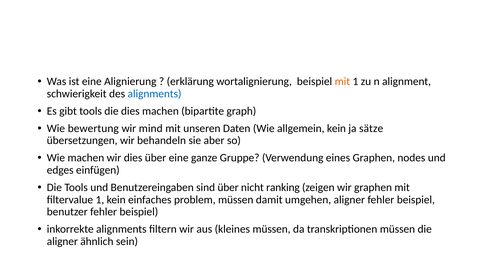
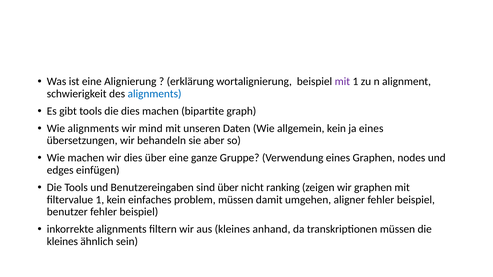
mit at (342, 82) colour: orange -> purple
Wie bewertung: bewertung -> alignments
ja sätze: sätze -> eines
kleines müssen: müssen -> anhand
aligner at (62, 242): aligner -> kleines
